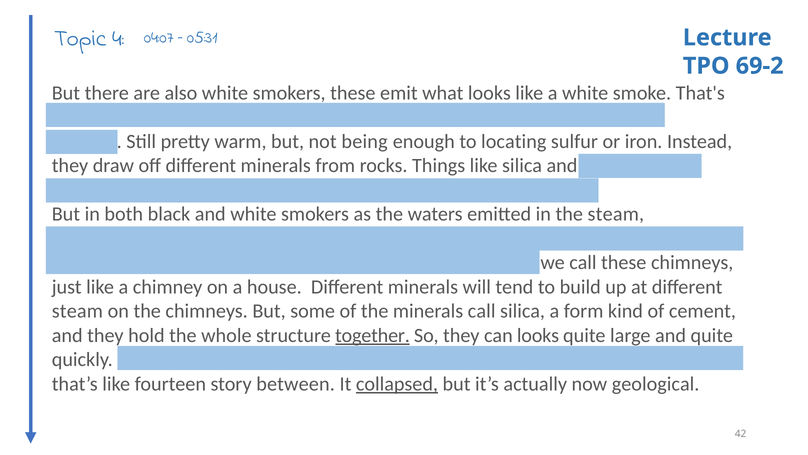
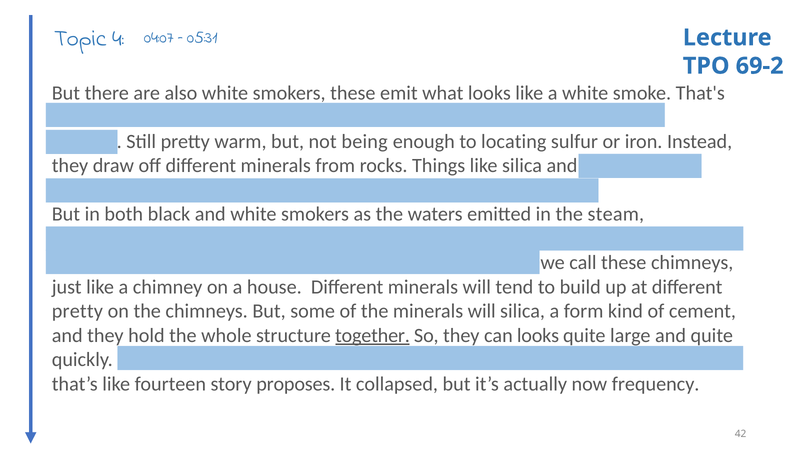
steam at (77, 311): steam -> pretty
the minerals call: call -> will
between: between -> proposes
collapsed underline: present -> none
geological: geological -> frequency
